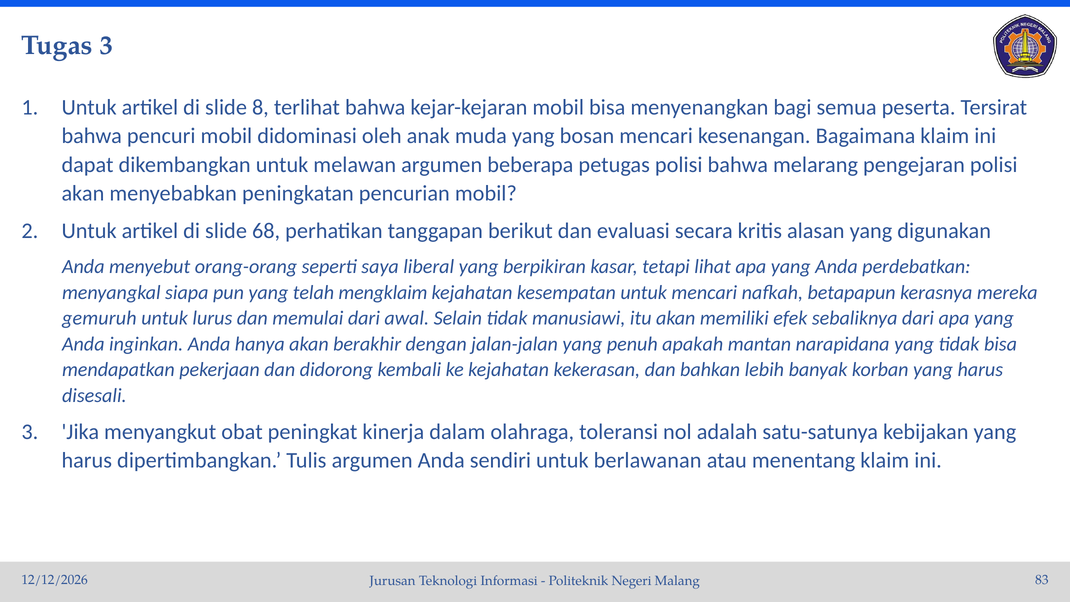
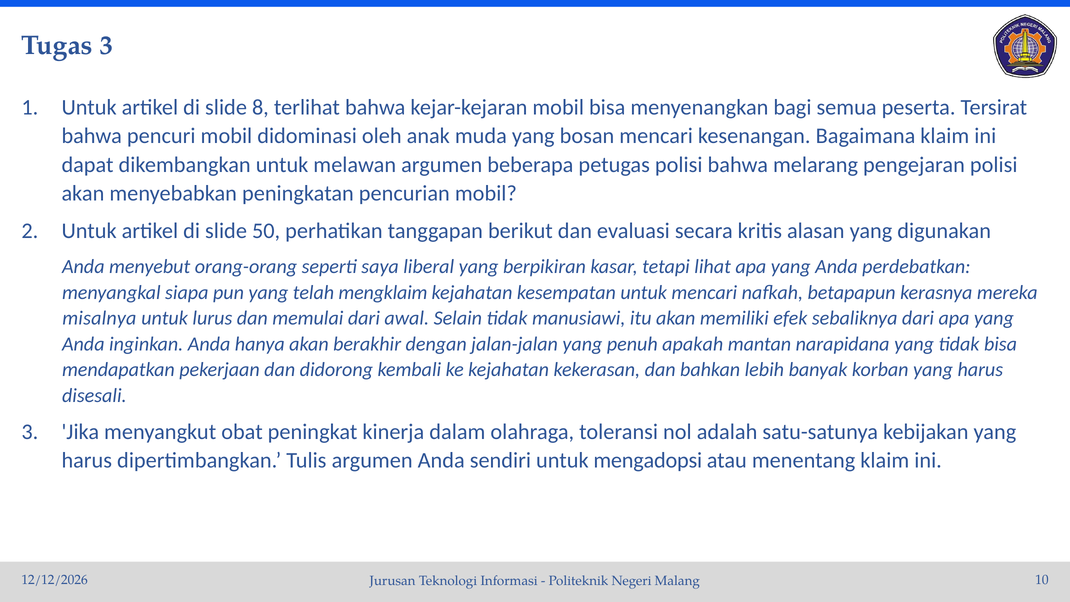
68: 68 -> 50
gemuruh: gemuruh -> misalnya
berlawanan: berlawanan -> mengadopsi
83: 83 -> 10
